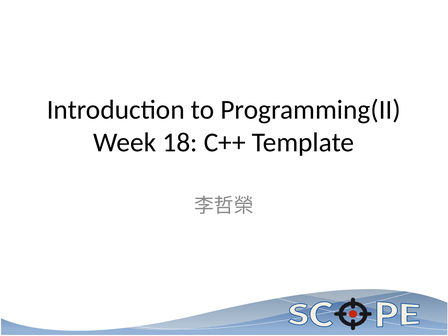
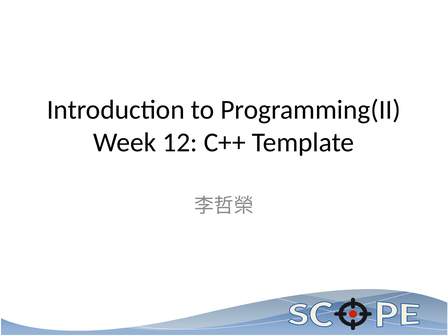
18: 18 -> 12
